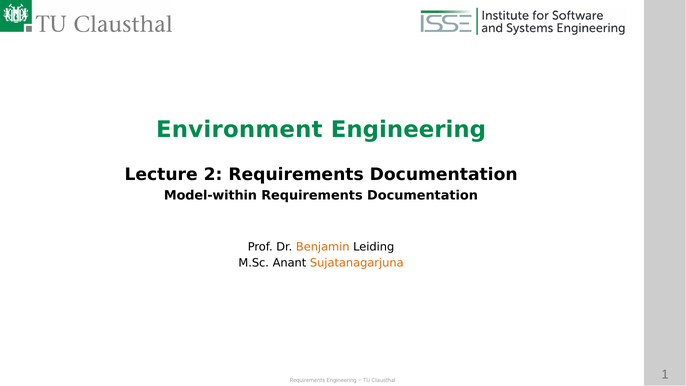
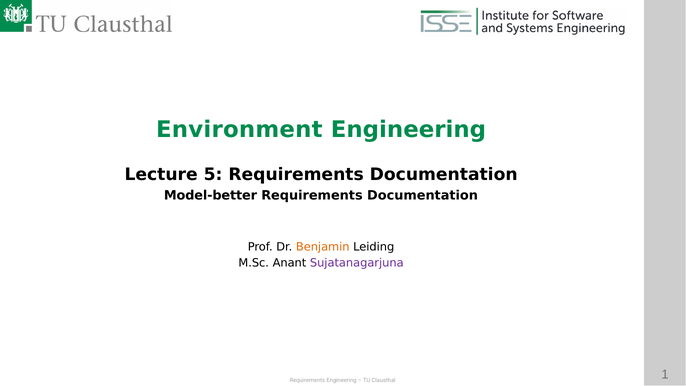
2: 2 -> 5
Model-within: Model-within -> Model-better
Sujatanagarjuna colour: orange -> purple
